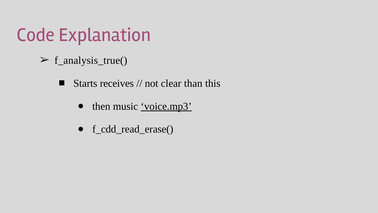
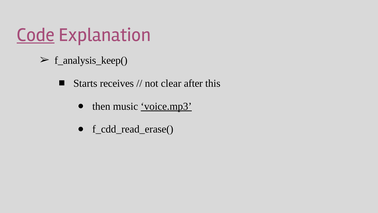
Code underline: none -> present
f_analysis_true(: f_analysis_true( -> f_analysis_keep(
than: than -> after
